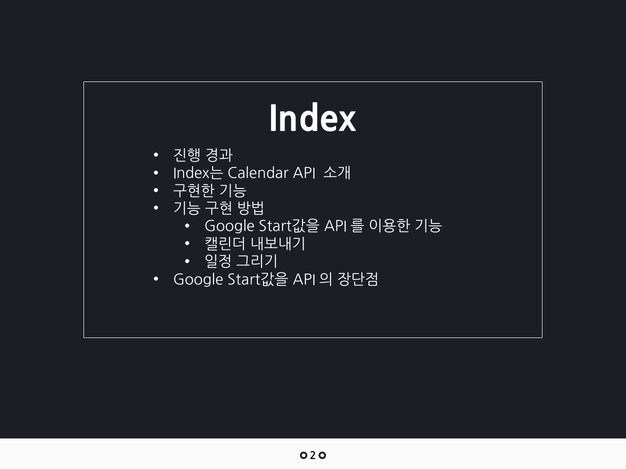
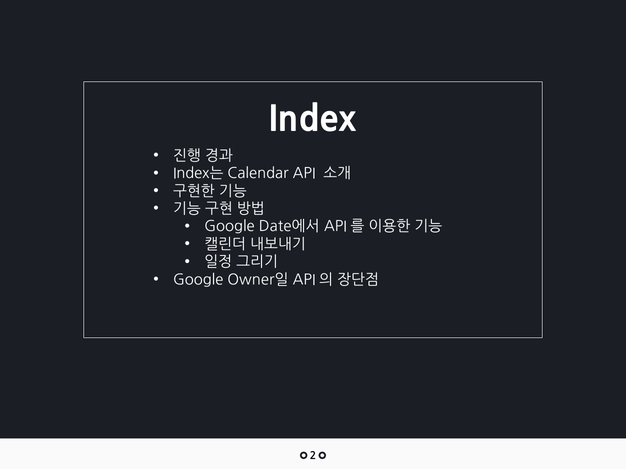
Start값을 at (289, 227): Start값을 -> Date에서
Start값을 at (258, 280): Start값을 -> Owner일
